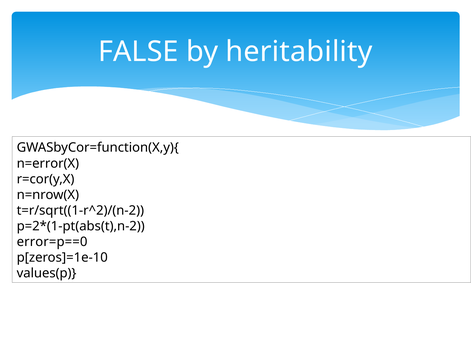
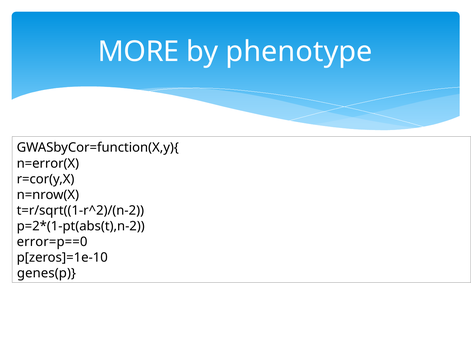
FALSE: FALSE -> MORE
heritability: heritability -> phenotype
values(p: values(p -> genes(p
